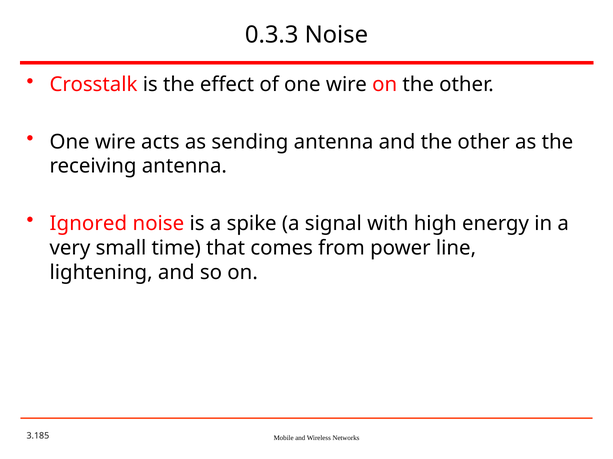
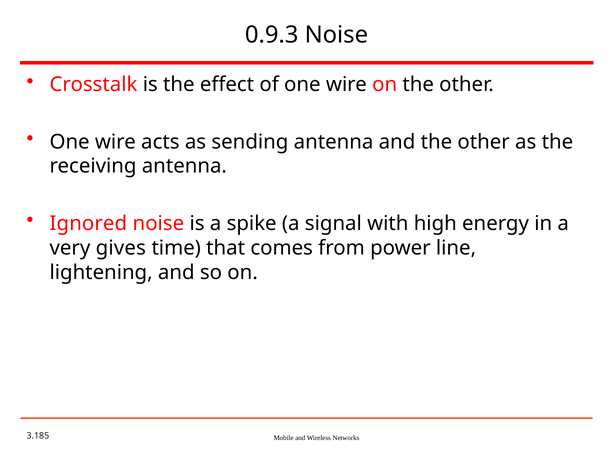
0.3.3: 0.3.3 -> 0.9.3
small: small -> gives
